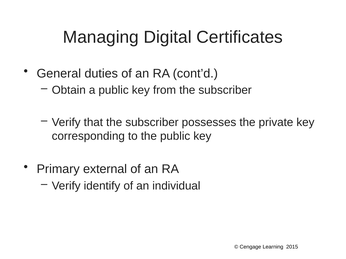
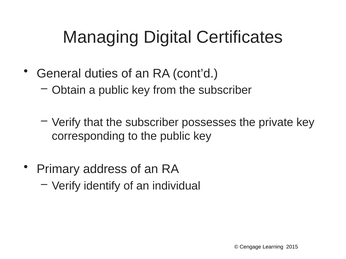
external: external -> address
